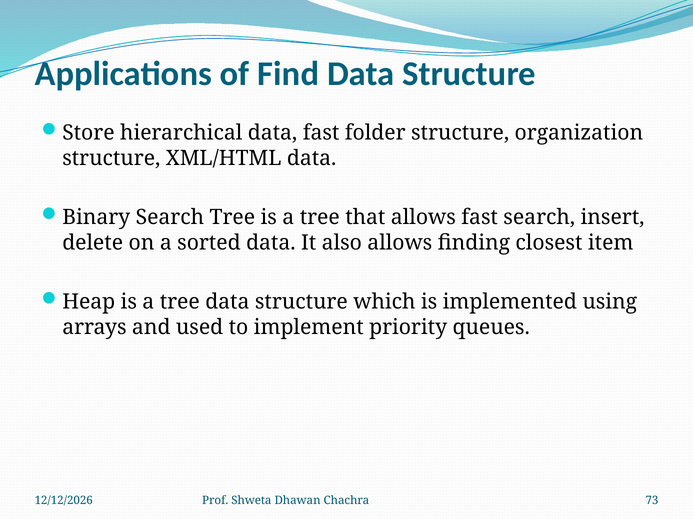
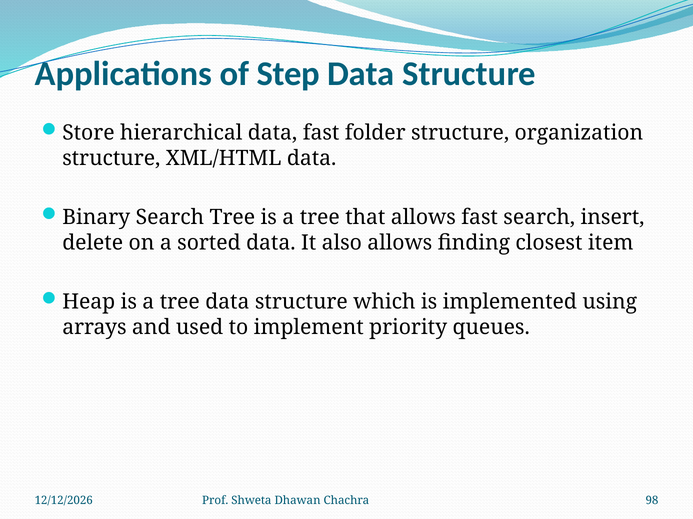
Find: Find -> Step
73: 73 -> 98
